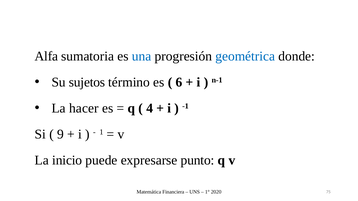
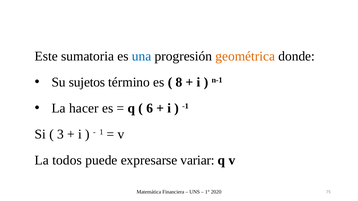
Alfa: Alfa -> Este
geométrica colour: blue -> orange
6: 6 -> 8
4: 4 -> 6
9: 9 -> 3
inicio: inicio -> todos
punto: punto -> variar
